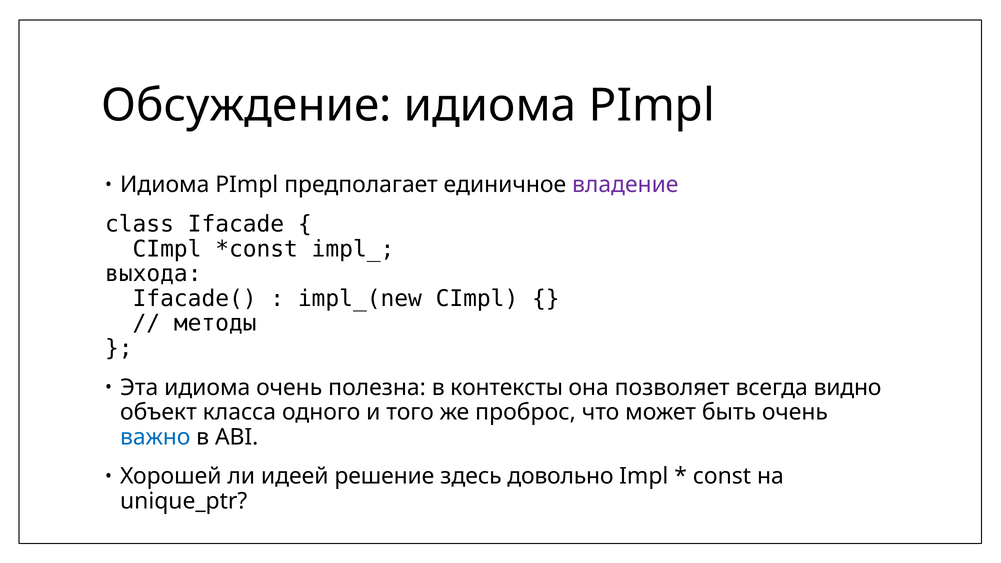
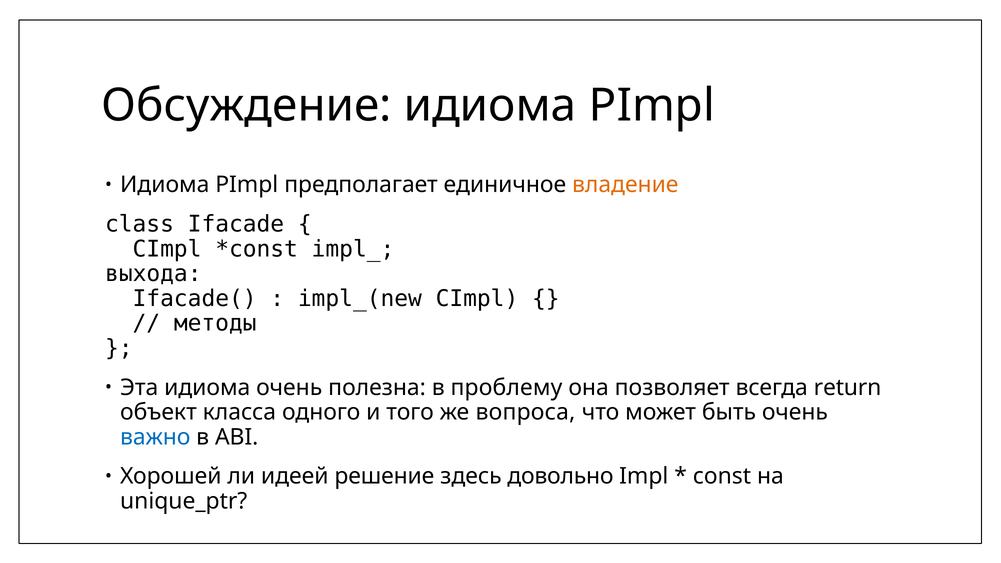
владение colour: purple -> orange
контексты: контексты -> проблему
видно: видно -> return
проброс: проброс -> вопроса
